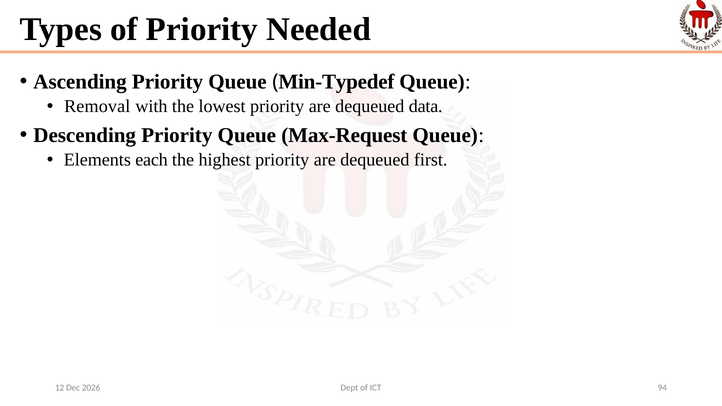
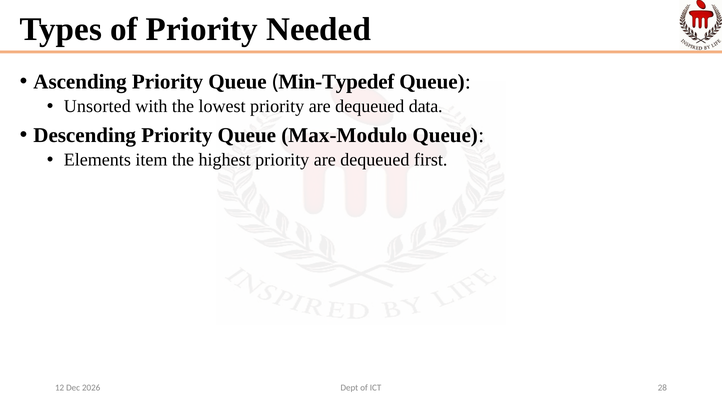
Removal: Removal -> Unsorted
Max-Request: Max-Request -> Max-Modulo
each: each -> item
94: 94 -> 28
